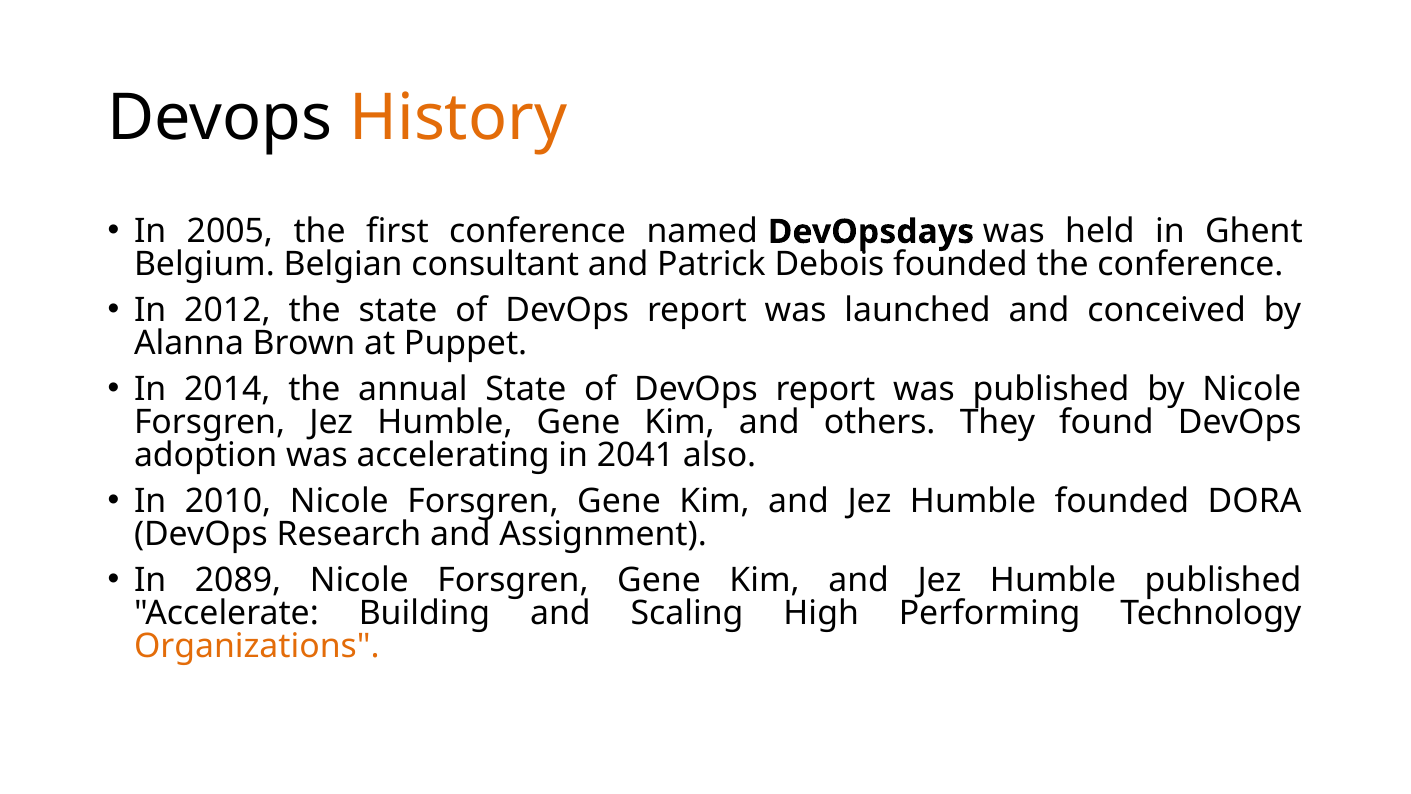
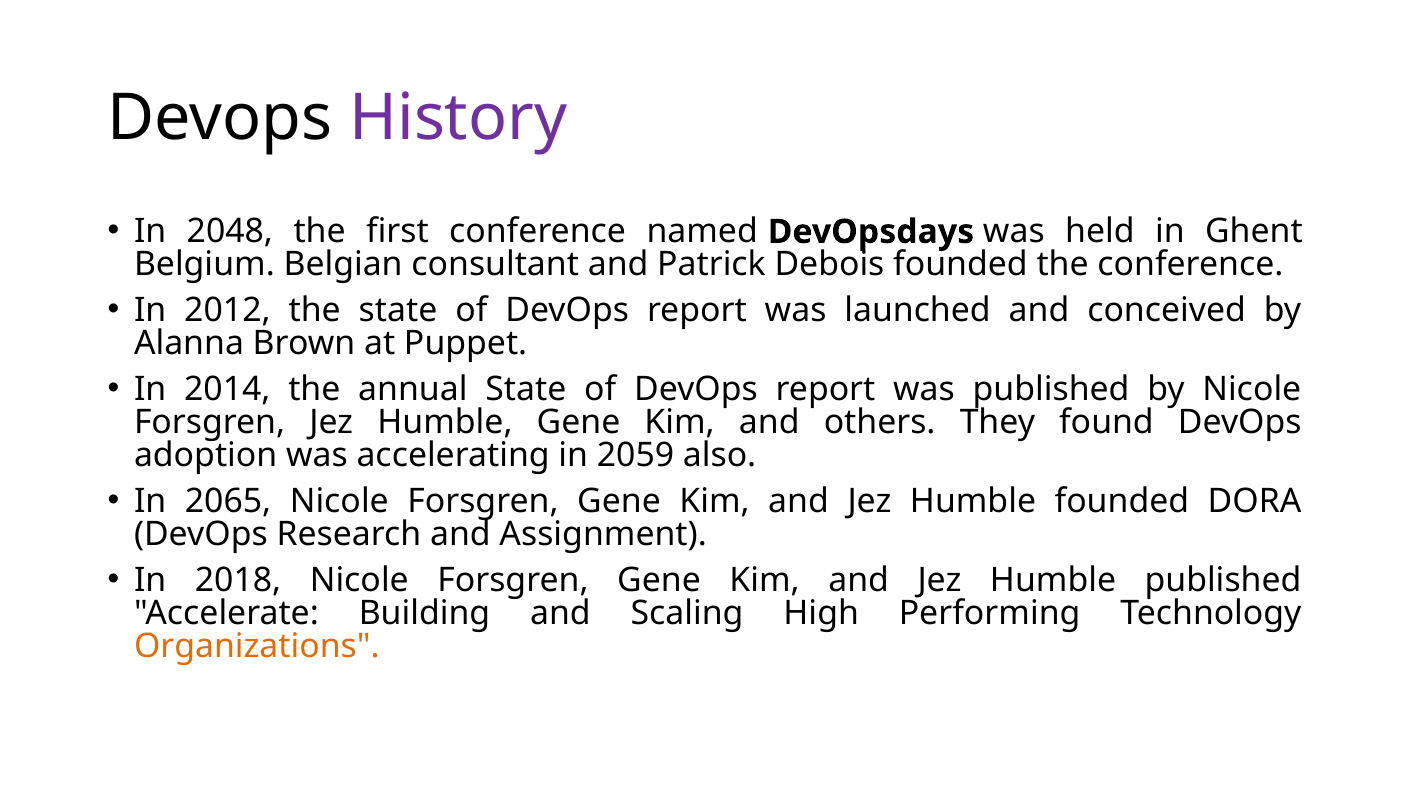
History colour: orange -> purple
2005: 2005 -> 2048
2041: 2041 -> 2059
2010: 2010 -> 2065
2089: 2089 -> 2018
